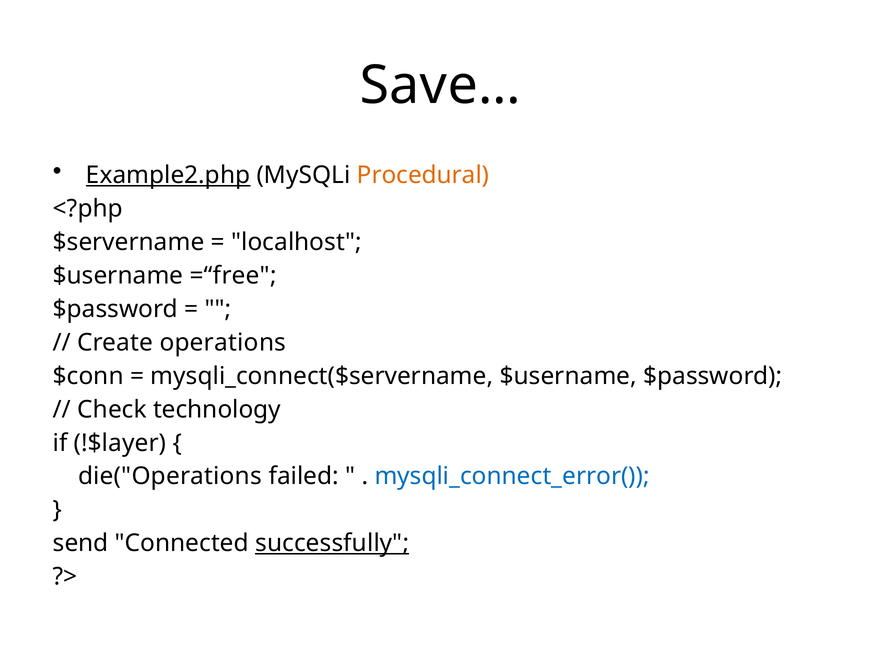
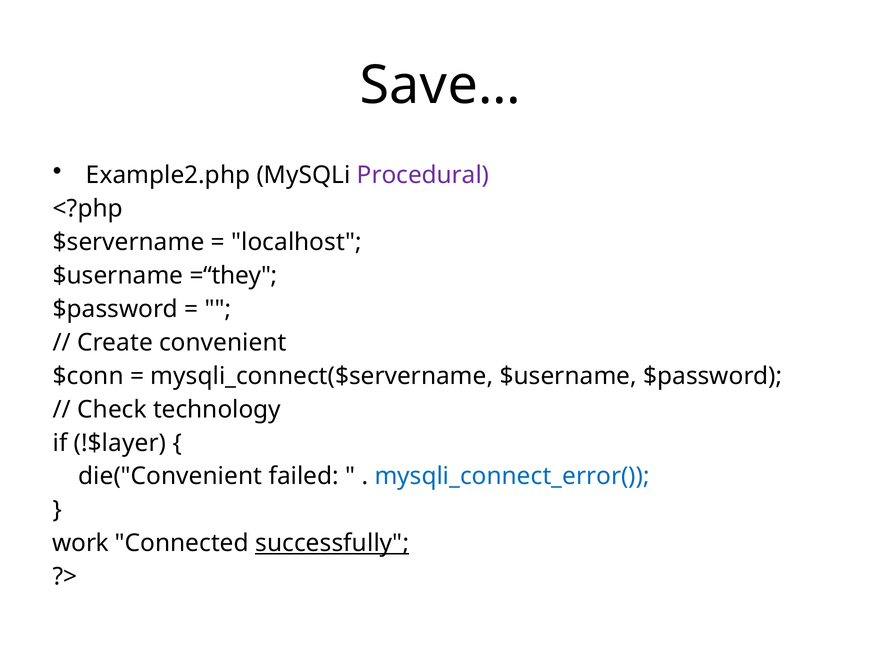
Example2.php underline: present -> none
Procedural colour: orange -> purple
=“free: =“free -> =“they
operations: operations -> convenient
die("Operations: die("Operations -> die("Convenient
send: send -> work
